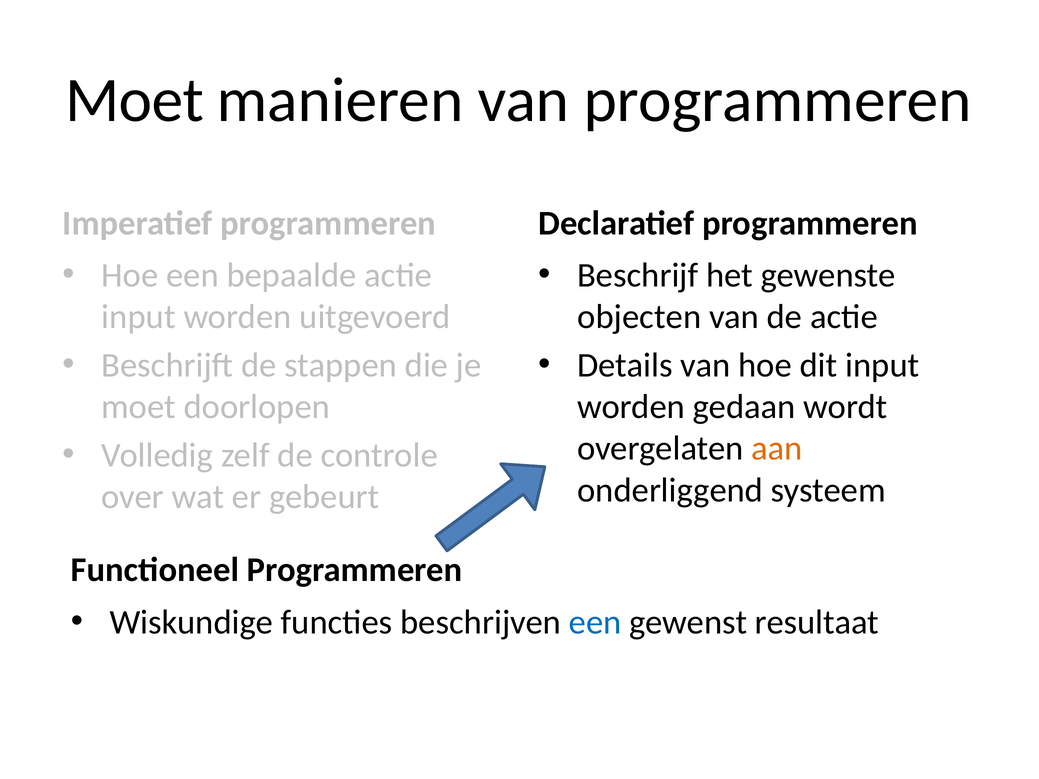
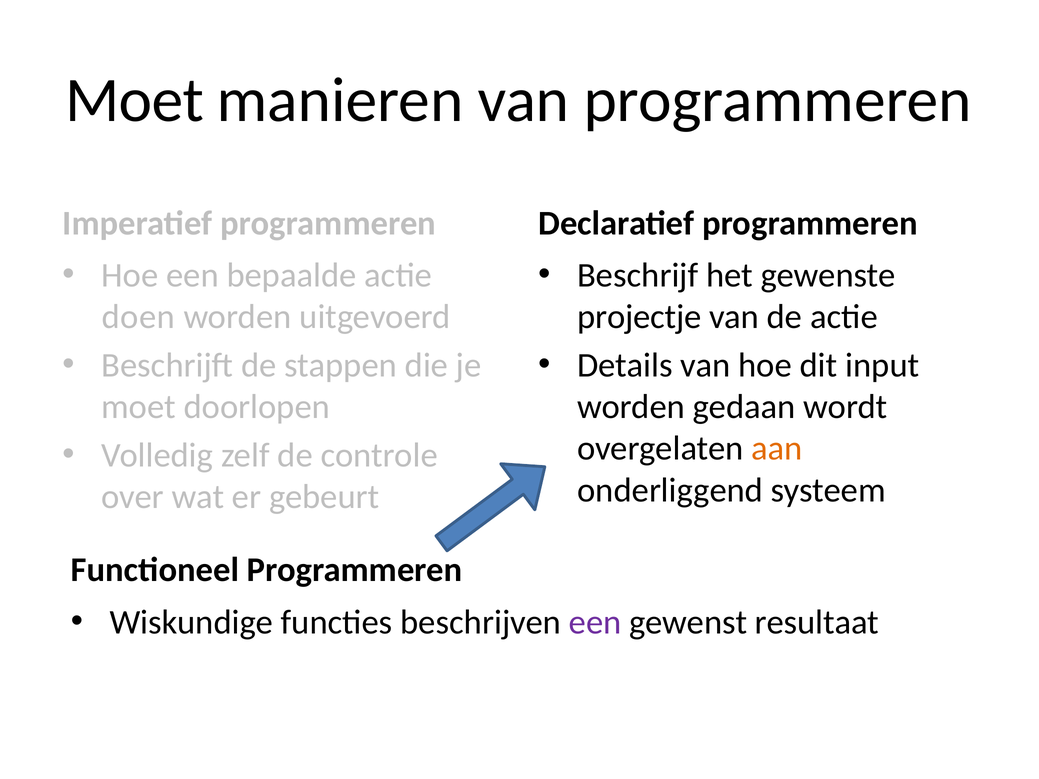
input at (138, 317): input -> doen
objecten: objecten -> projectje
een at (595, 622) colour: blue -> purple
